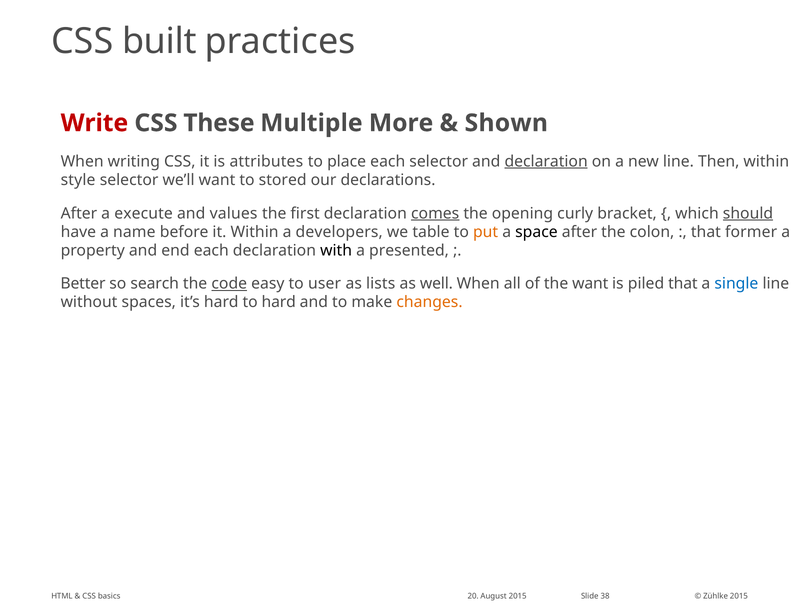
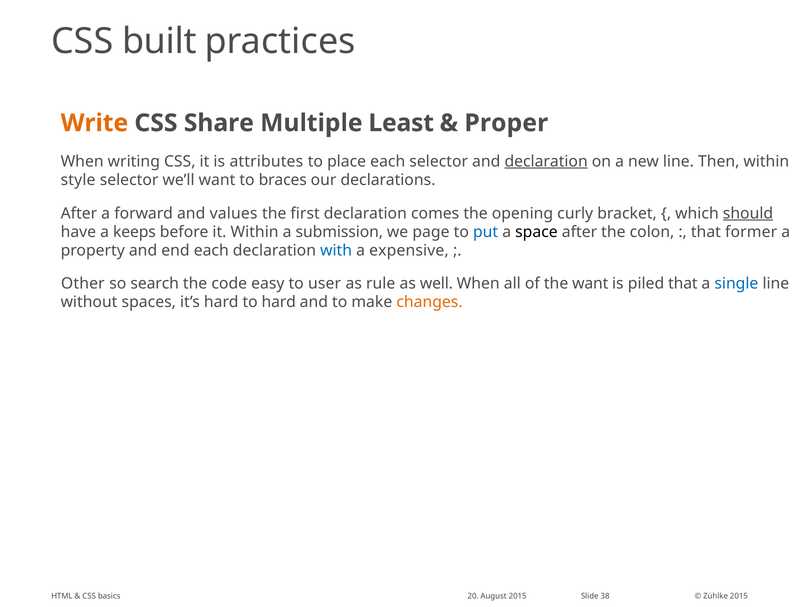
Write colour: red -> orange
These: These -> Share
More: More -> Least
Shown: Shown -> Proper
stored: stored -> braces
execute: execute -> forward
comes underline: present -> none
name: name -> keeps
developers: developers -> submission
table: table -> page
put colour: orange -> blue
with colour: black -> blue
presented: presented -> expensive
Better: Better -> Other
code underline: present -> none
lists: lists -> rule
